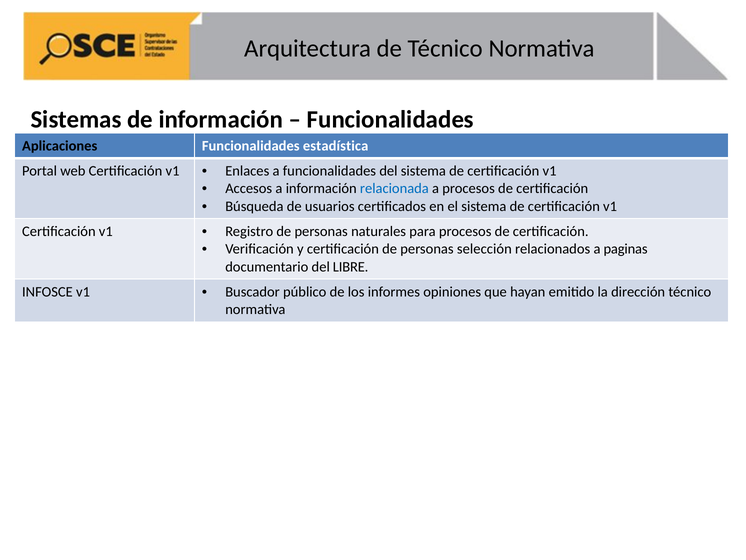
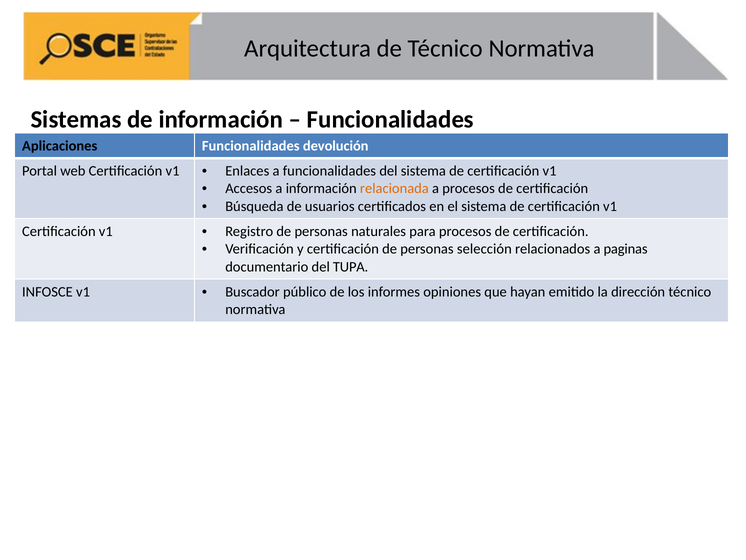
estadística: estadística -> devolución
relacionada colour: blue -> orange
LIBRE: LIBRE -> TUPA
